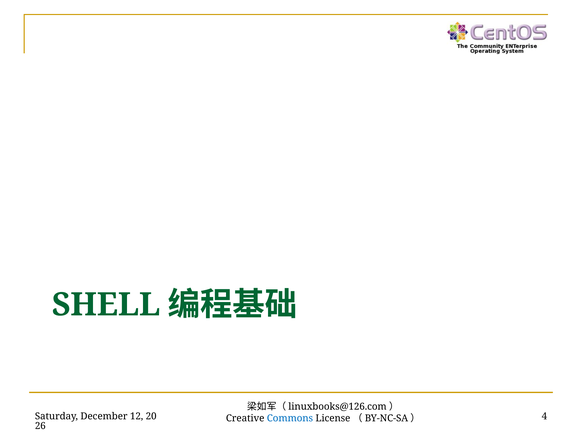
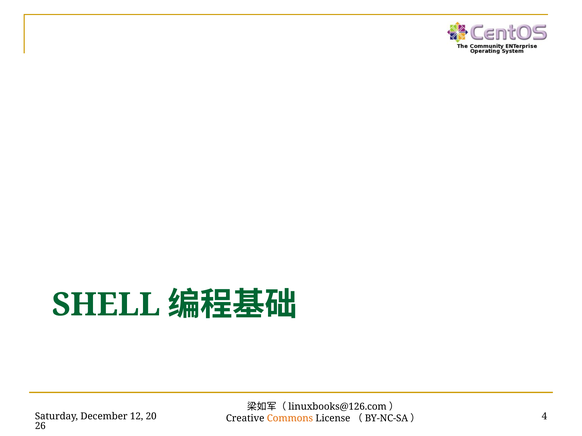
Commons colour: blue -> orange
